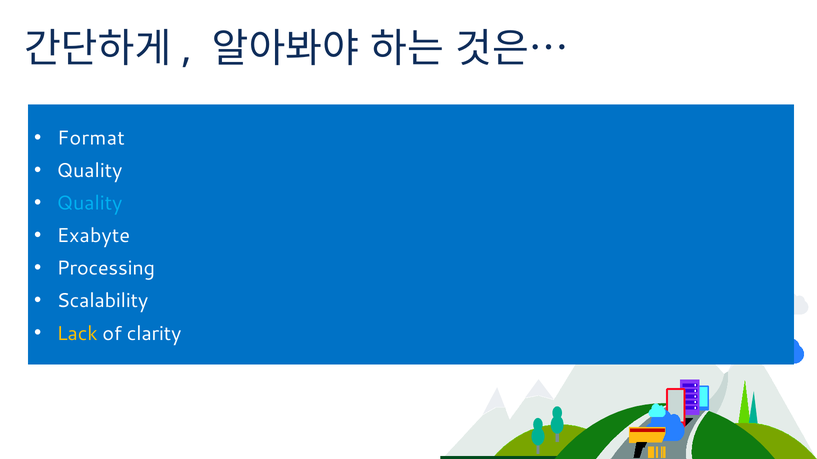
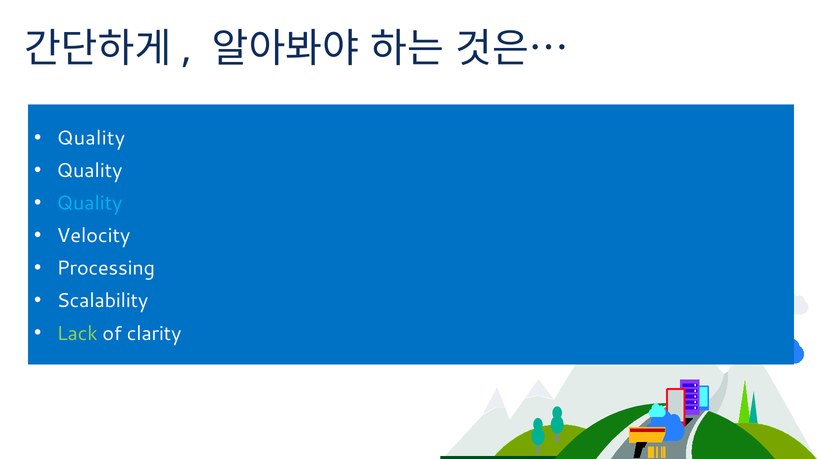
Format at (91, 139): Format -> Quality
Exabyte: Exabyte -> Velocity
Lack colour: yellow -> light green
